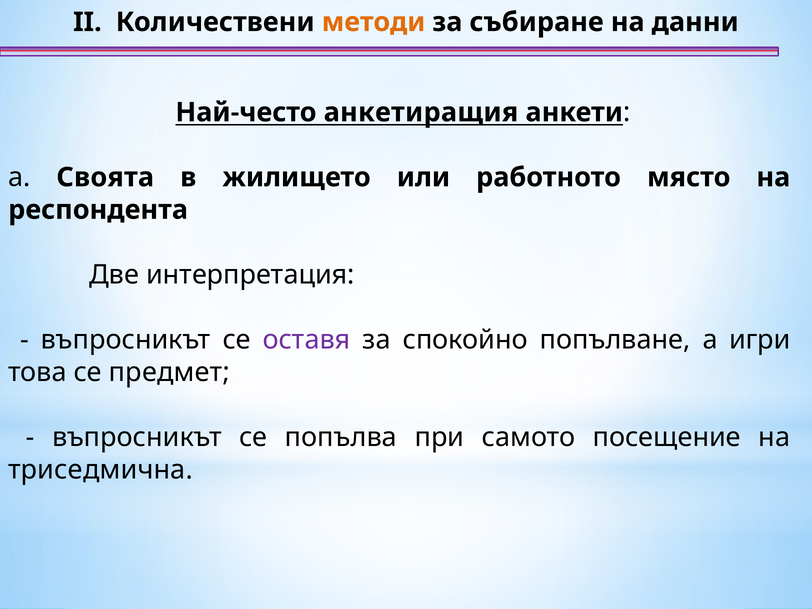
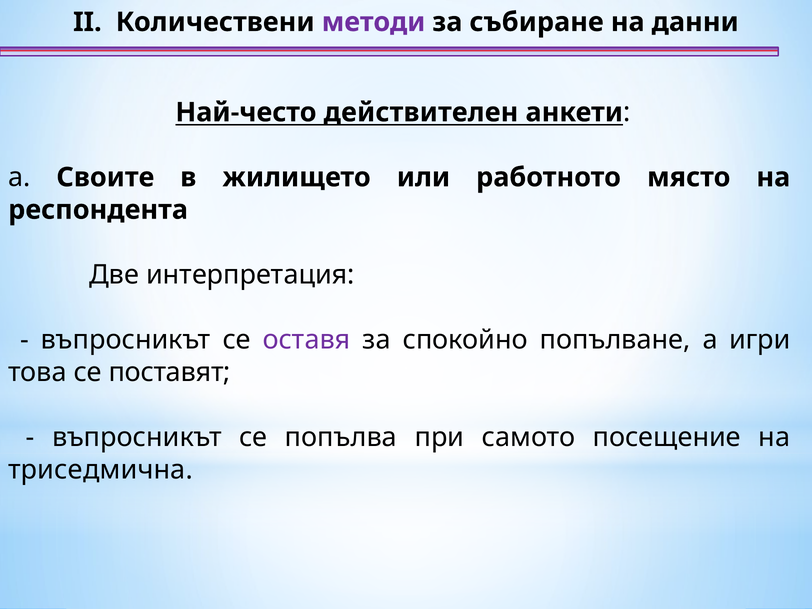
методи colour: orange -> purple
анкетиращия: анкетиращия -> действителен
Своята: Своята -> Своите
предмет: предмет -> поставят
